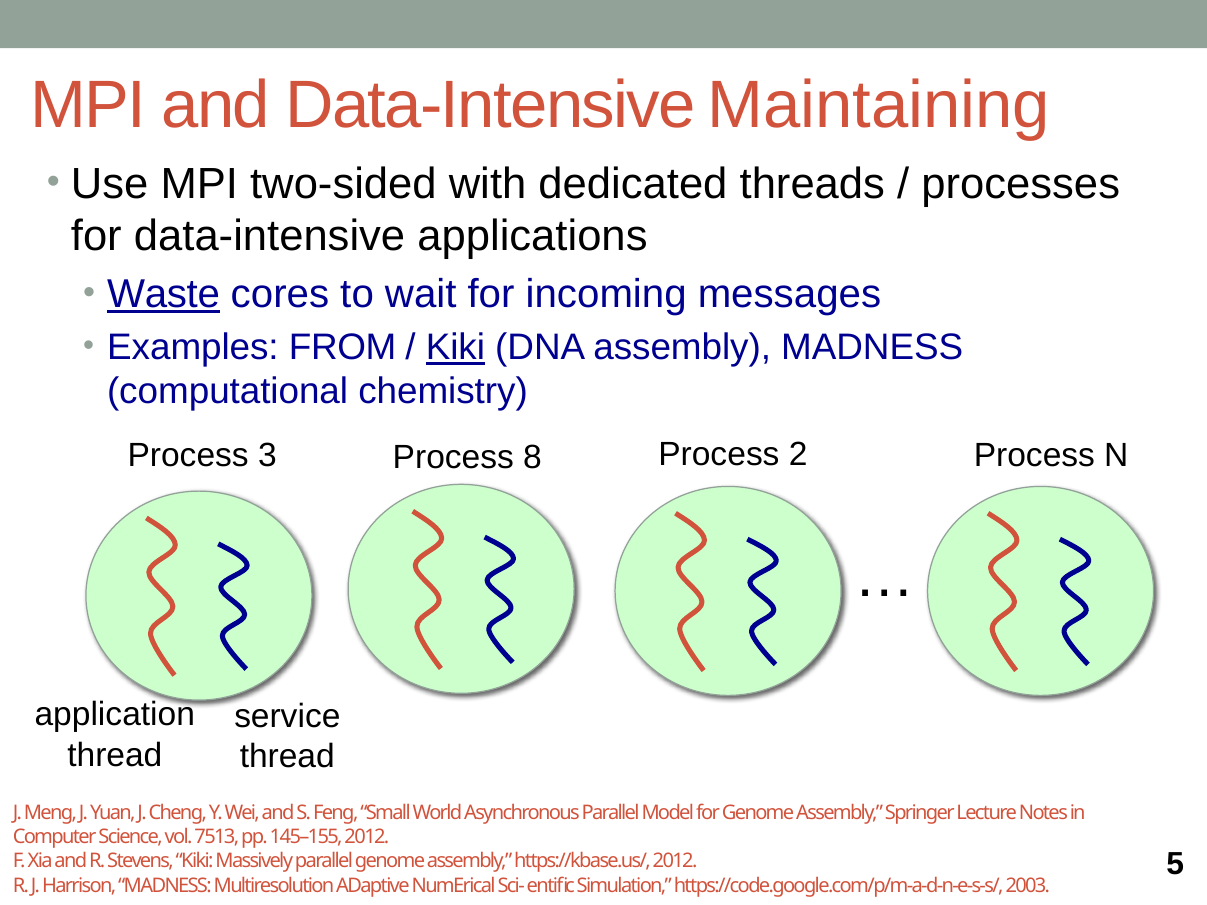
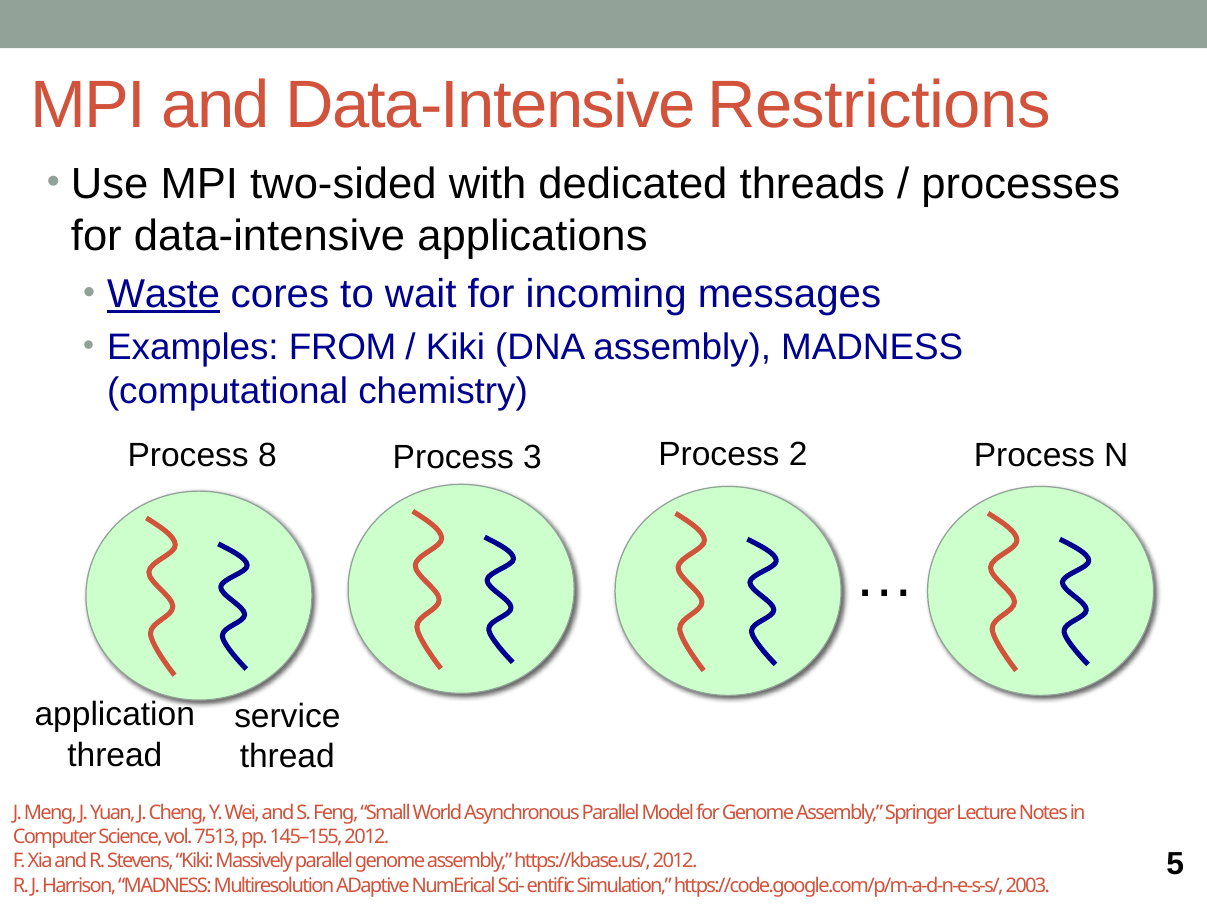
Maintaining: Maintaining -> Restrictions
Kiki at (455, 348) underline: present -> none
3: 3 -> 8
8: 8 -> 3
